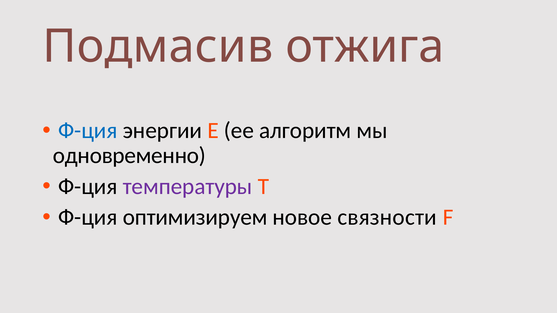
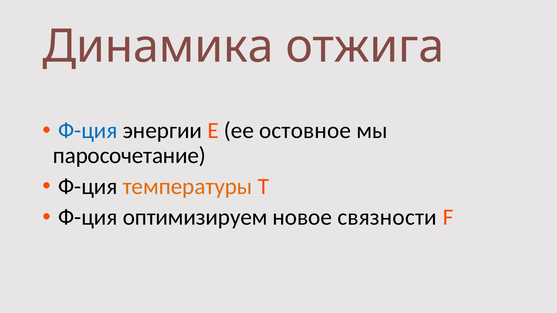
Подмасив: Подмасив -> Динамика
алгоритм: алгоритм -> остовное
одновременно: одновременно -> паросочетание
температуры colour: purple -> orange
